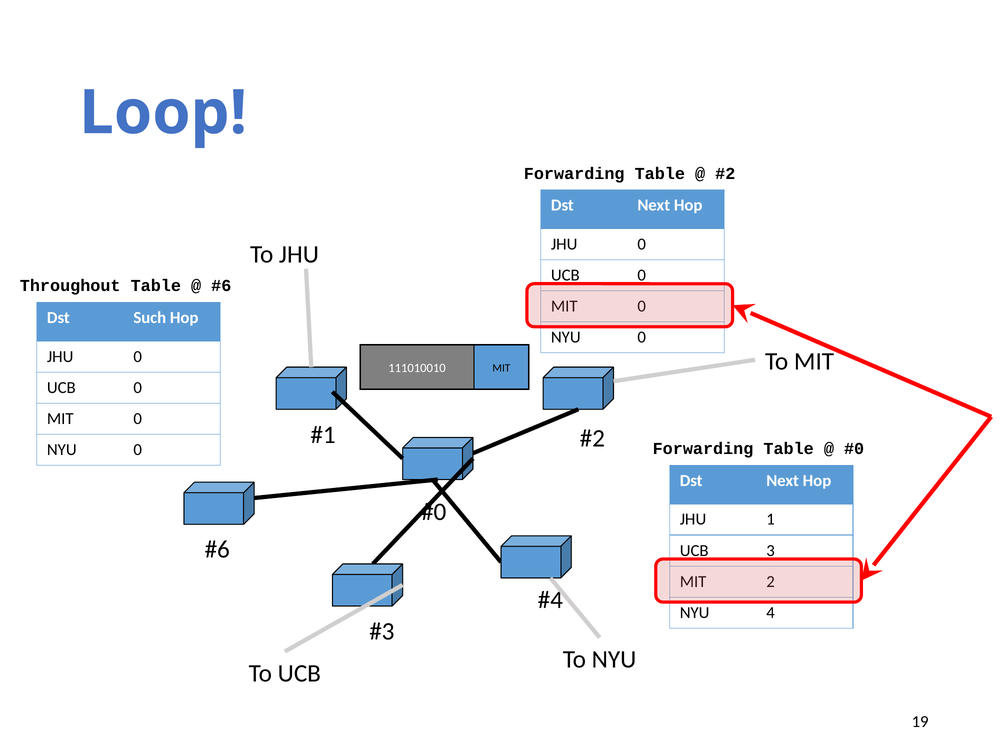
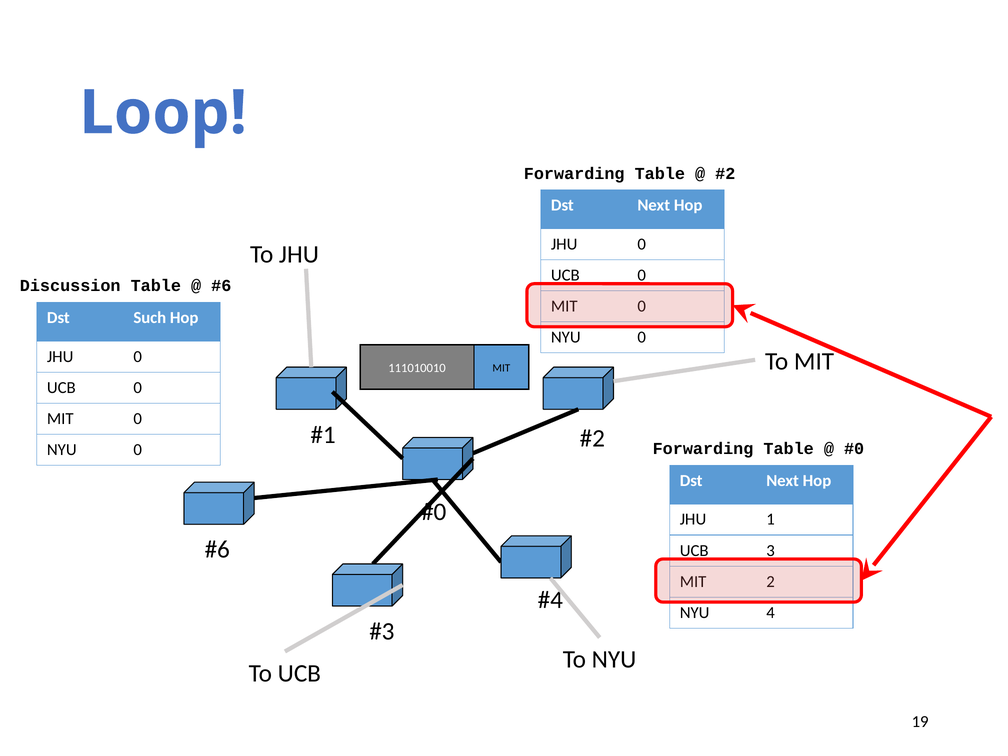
Throughout: Throughout -> Discussion
